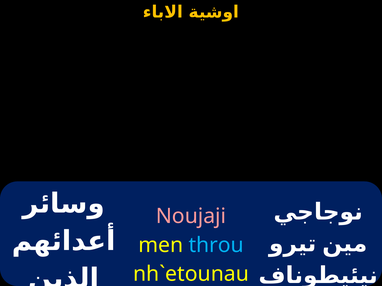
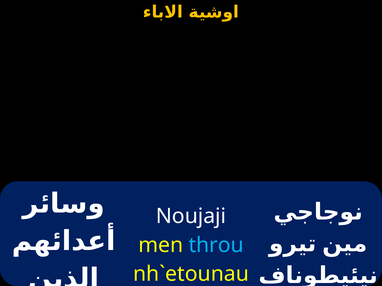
Noujaji colour: pink -> white
